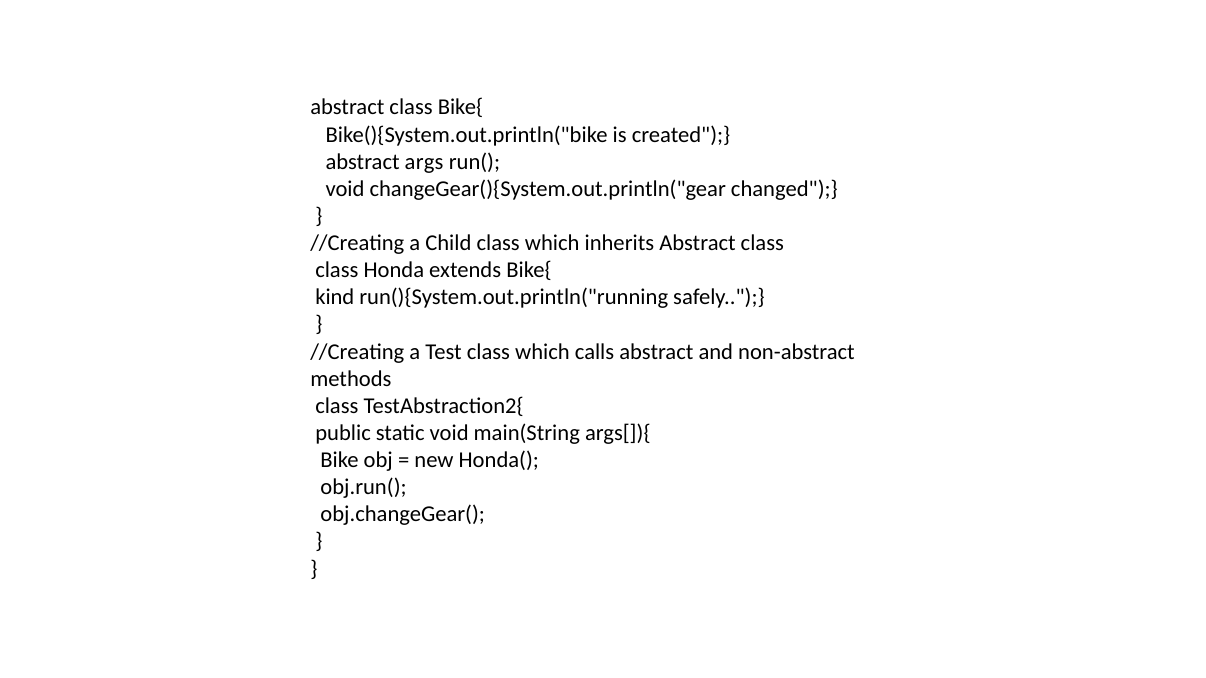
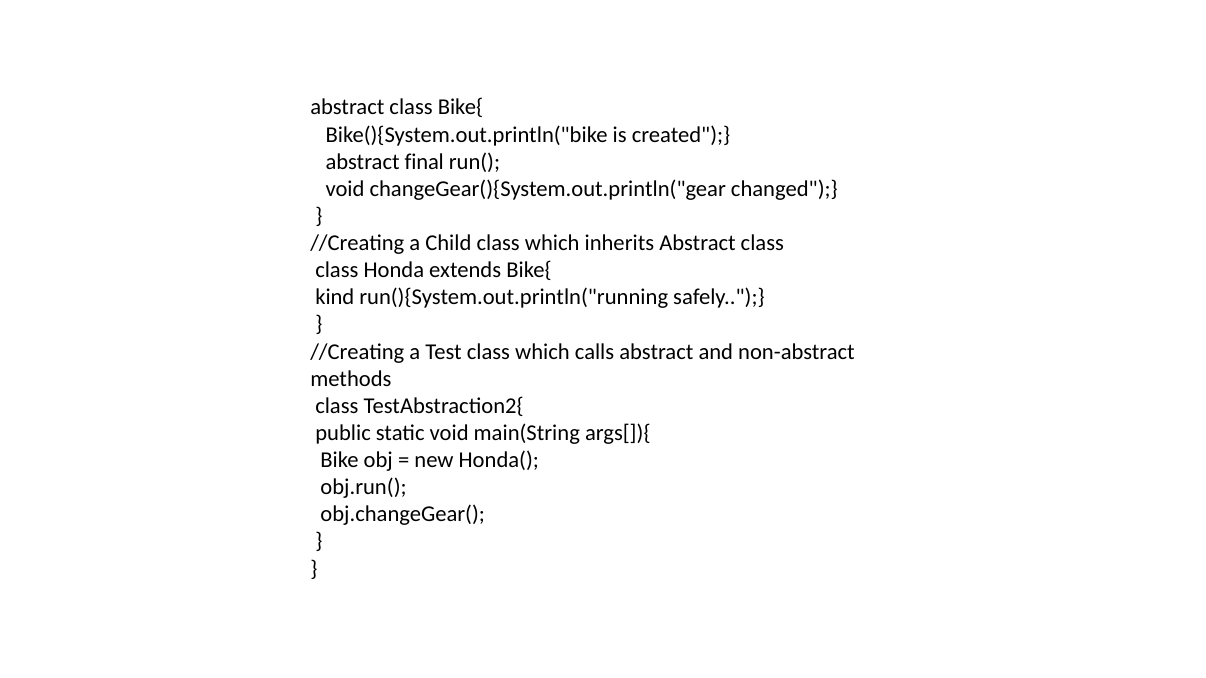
args: args -> final
